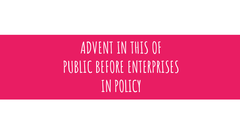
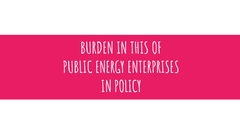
ADVENT: ADVENT -> BURDEN
BEFORE: BEFORE -> ENERGY
